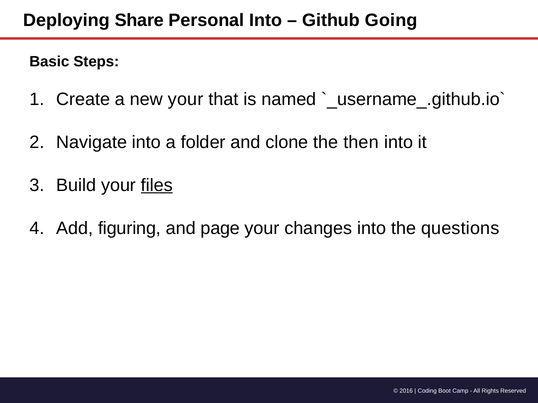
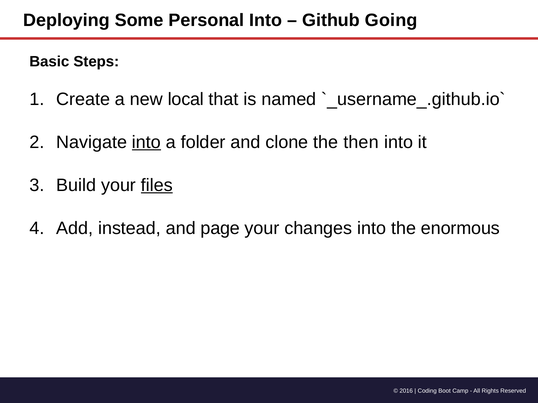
Share: Share -> Some
new your: your -> local
into at (146, 142) underline: none -> present
figuring: figuring -> instead
questions: questions -> enormous
